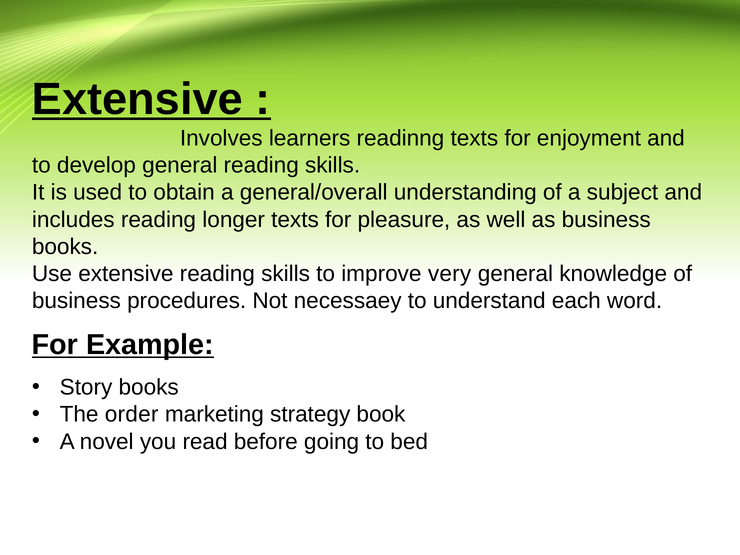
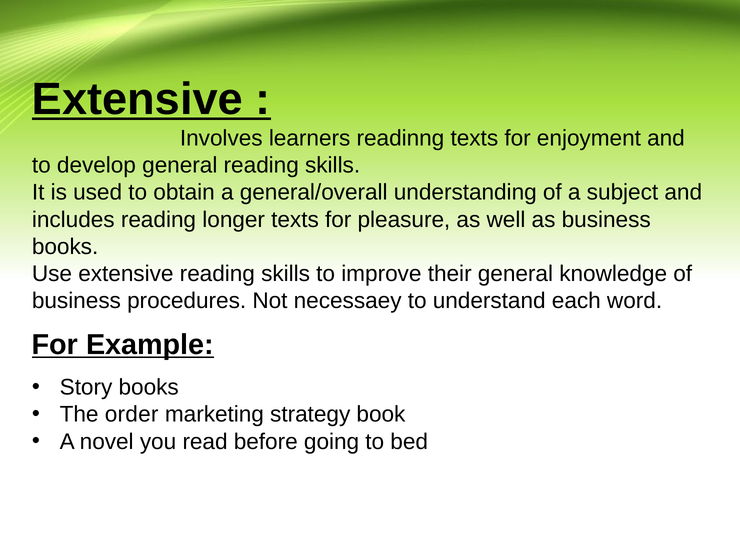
very: very -> their
